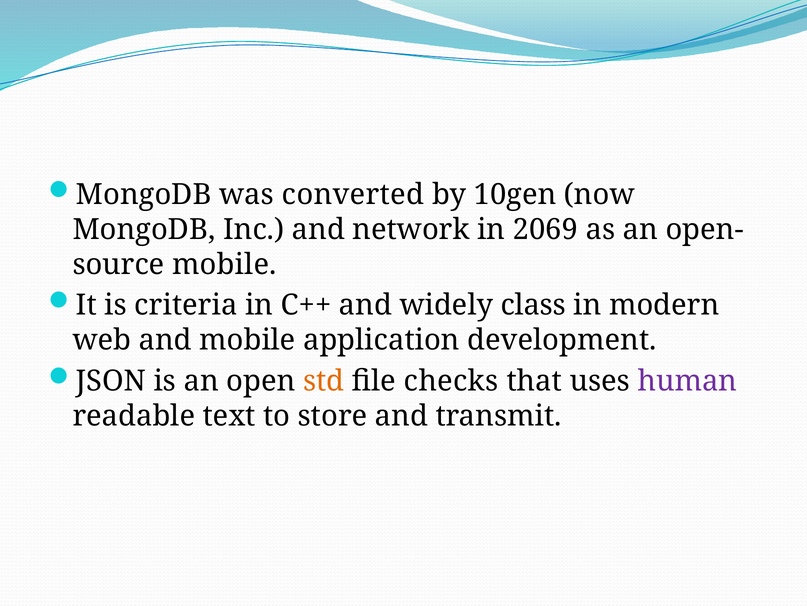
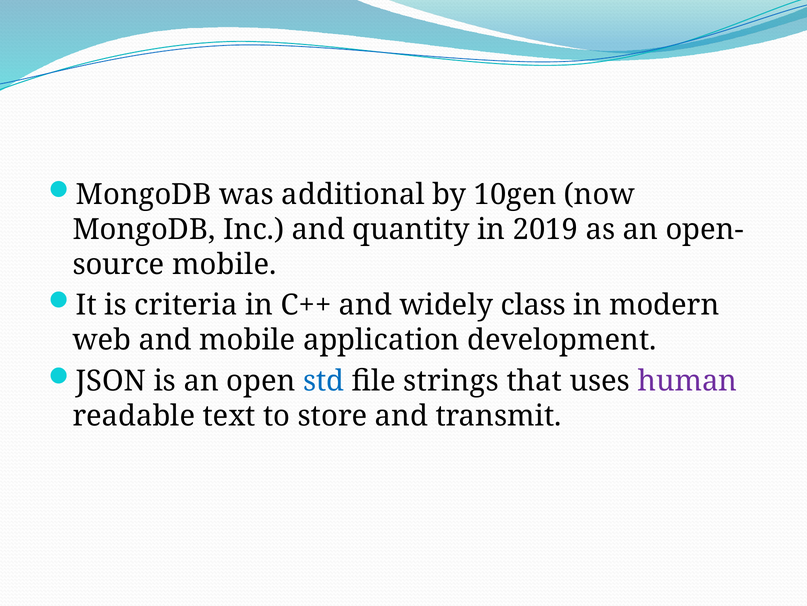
converted: converted -> additional
network: network -> quantity
2069: 2069 -> 2019
std colour: orange -> blue
checks: checks -> strings
